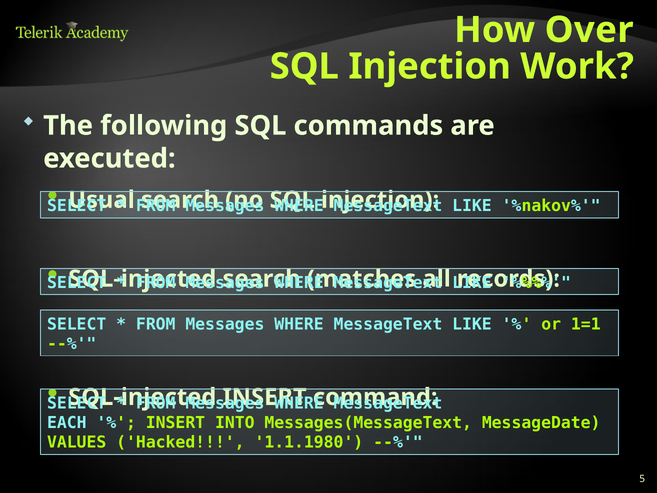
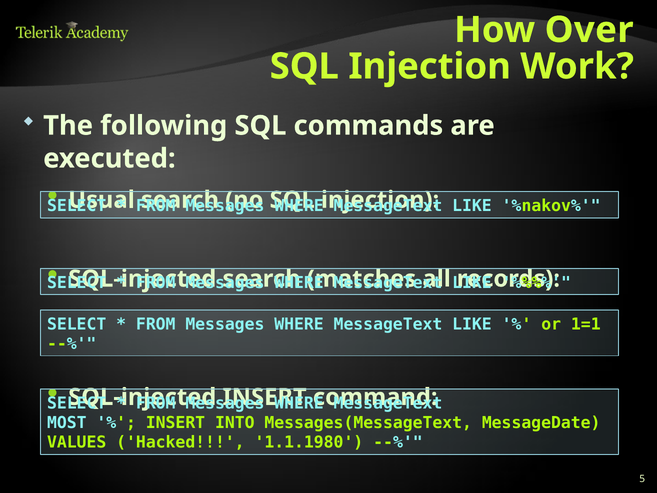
EACH: EACH -> MOST
